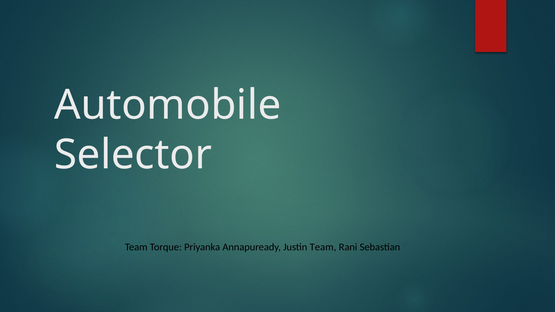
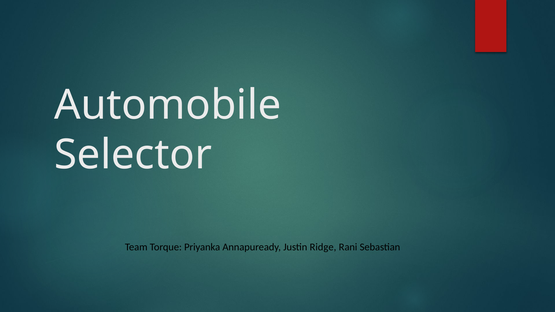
Justin Team: Team -> Ridge
